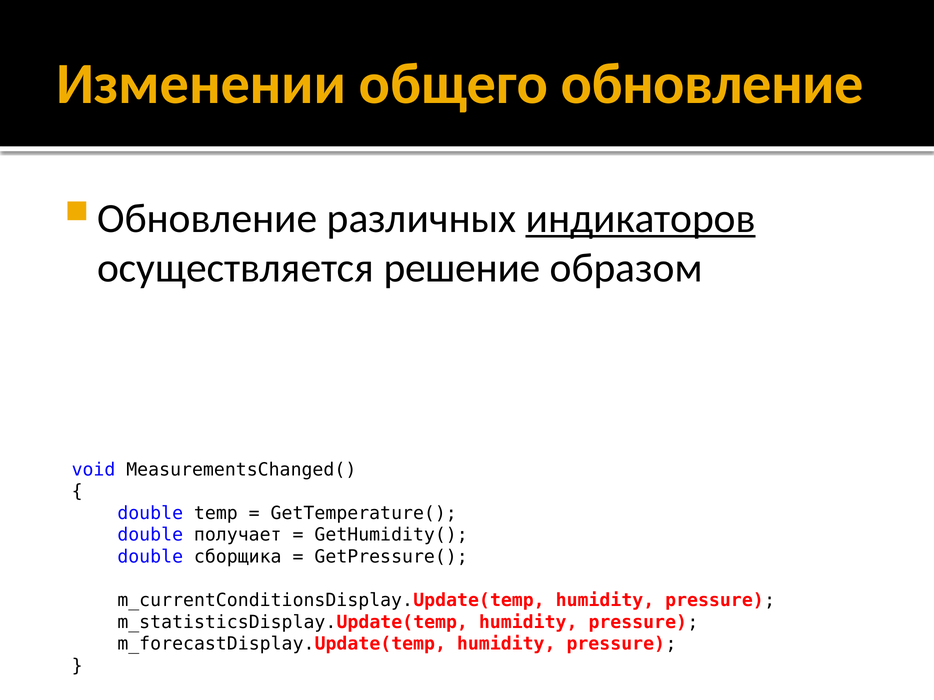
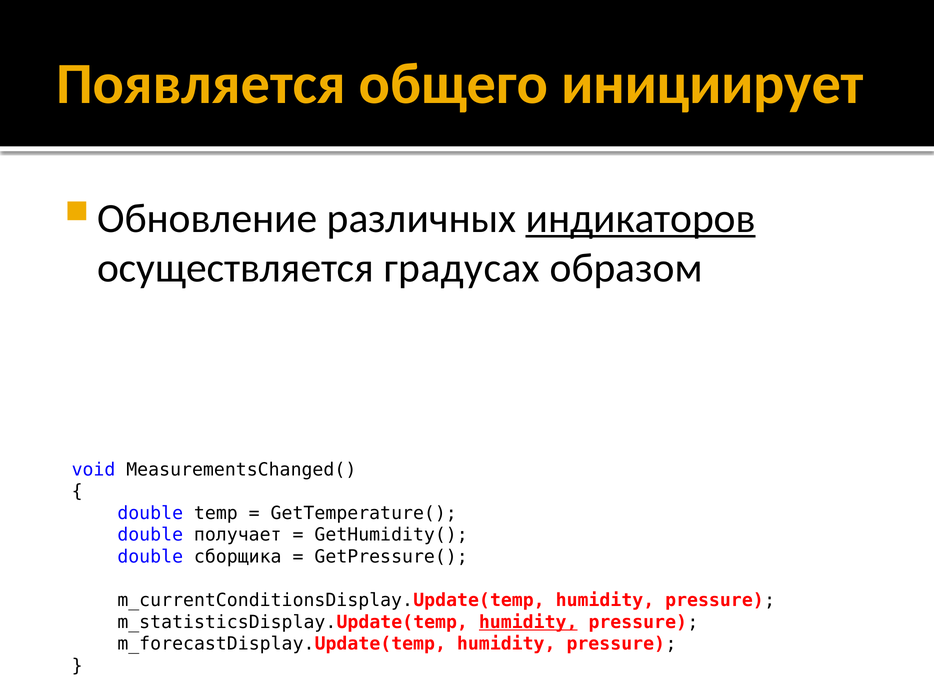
Изменении: Изменении -> Появляется
обновление: обновление -> инициирует
решение: решение -> градусах
humidity at (528, 623) underline: none -> present
